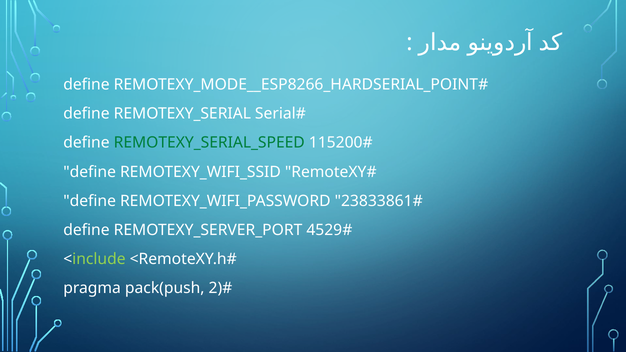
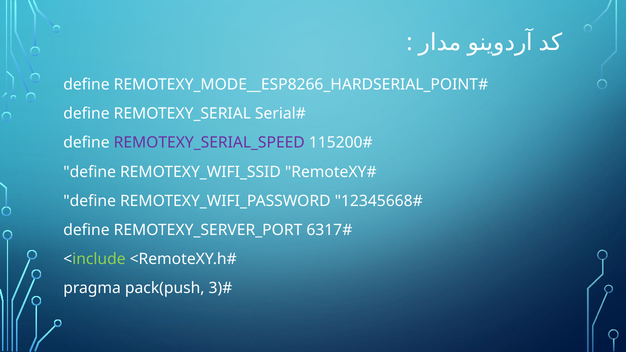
REMOTEXY_SERIAL_SPEED colour: green -> purple
23833861: 23833861 -> 12345668
4529: 4529 -> 6317
2: 2 -> 3
